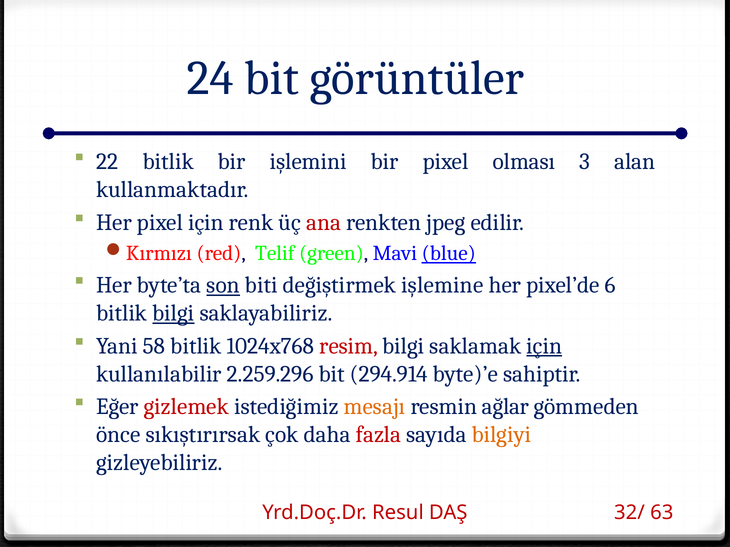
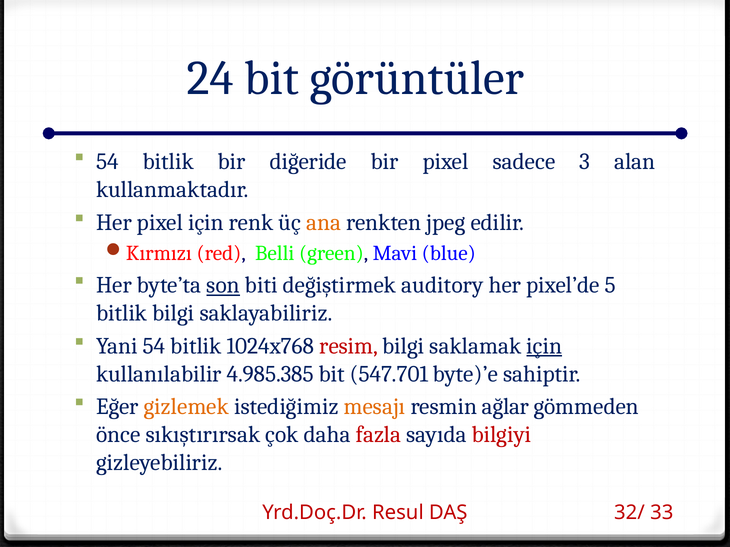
22 at (107, 162): 22 -> 54
işlemini: işlemini -> diğeride
olması: olması -> sadece
ana colour: red -> orange
Telif: Telif -> Belli
blue underline: present -> none
işlemine: işlemine -> auditory
6: 6 -> 5
bilgi at (173, 313) underline: present -> none
Yani 58: 58 -> 54
2.259.296: 2.259.296 -> 4.985.385
294.914: 294.914 -> 547.701
gizlemek colour: red -> orange
bilgiyi colour: orange -> red
63: 63 -> 33
